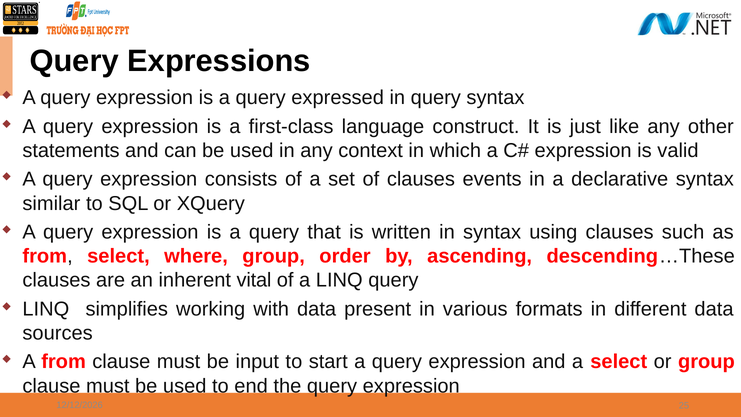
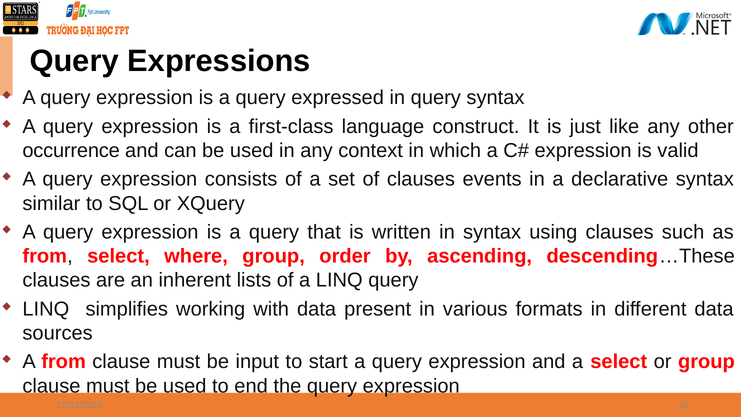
statements: statements -> occurrence
vital: vital -> lists
